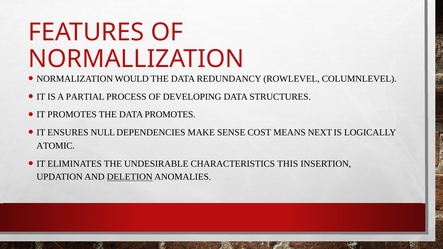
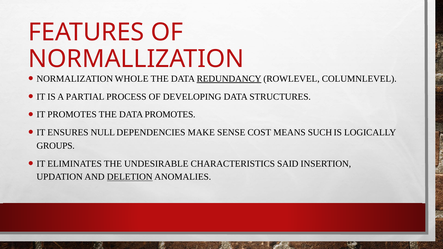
WOULD: WOULD -> WHOLE
REDUNDANCY underline: none -> present
NEXT: NEXT -> SUCH
ATOMIC: ATOMIC -> GROUPS
THIS: THIS -> SAID
